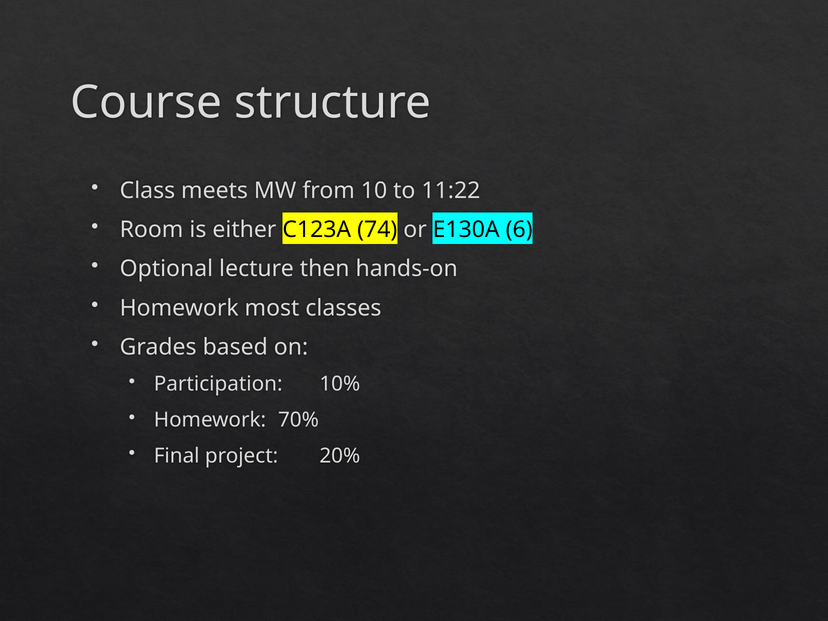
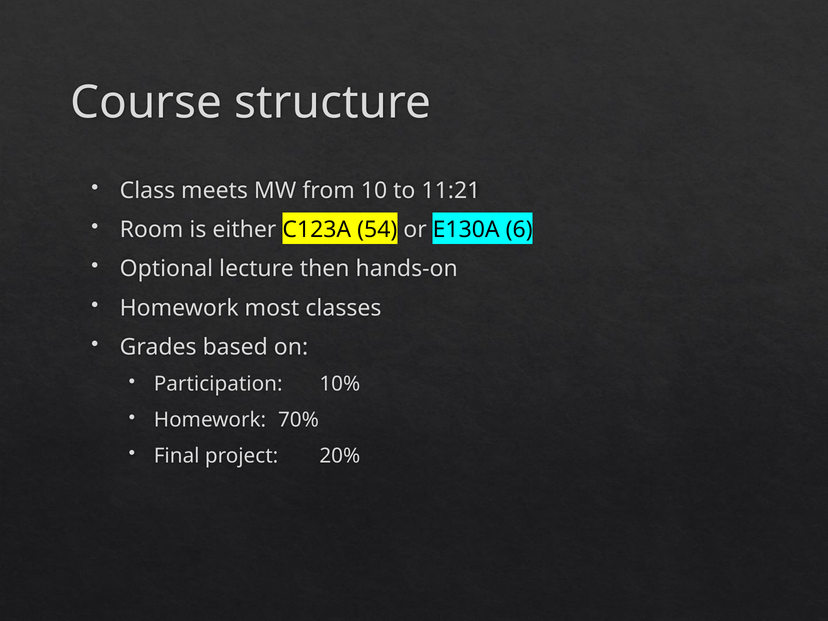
11:22: 11:22 -> 11:21
74: 74 -> 54
